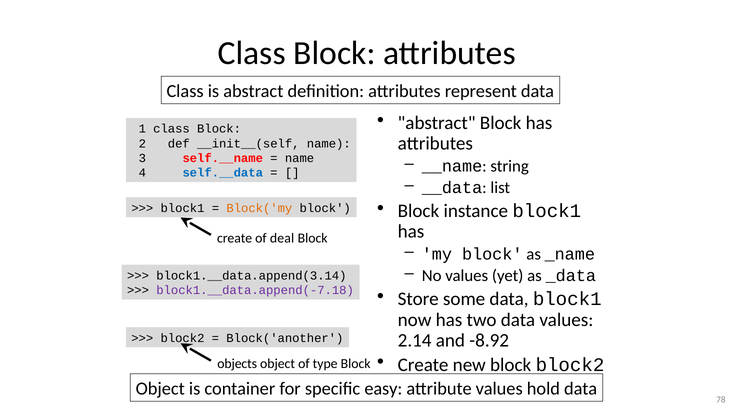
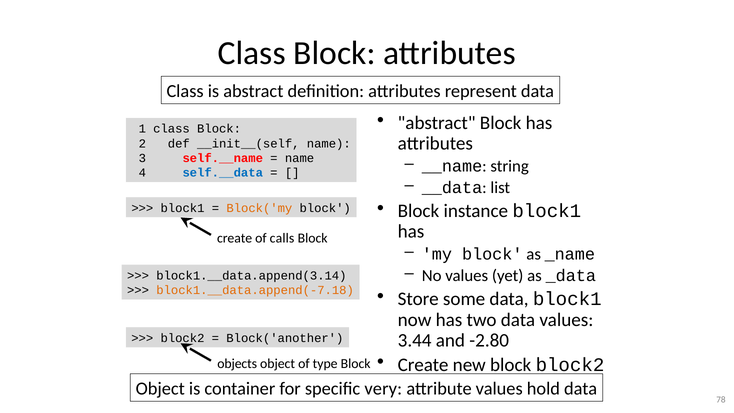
deal: deal -> calls
block1.__data.append(-7.18 colour: purple -> orange
2.14: 2.14 -> 3.44
-8.92: -8.92 -> -2.80
easy: easy -> very
